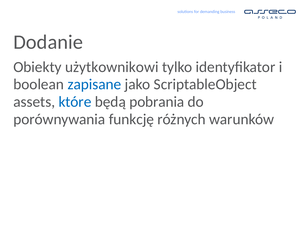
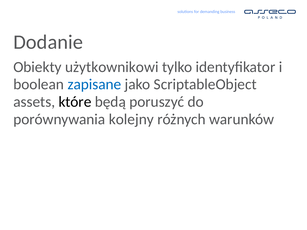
które colour: blue -> black
pobrania: pobrania -> poruszyć
funkcję: funkcję -> kolejny
